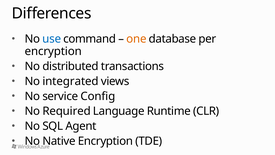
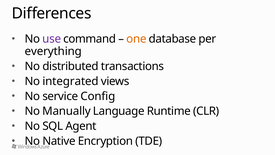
use colour: blue -> purple
encryption at (53, 51): encryption -> everything
Required: Required -> Manually
